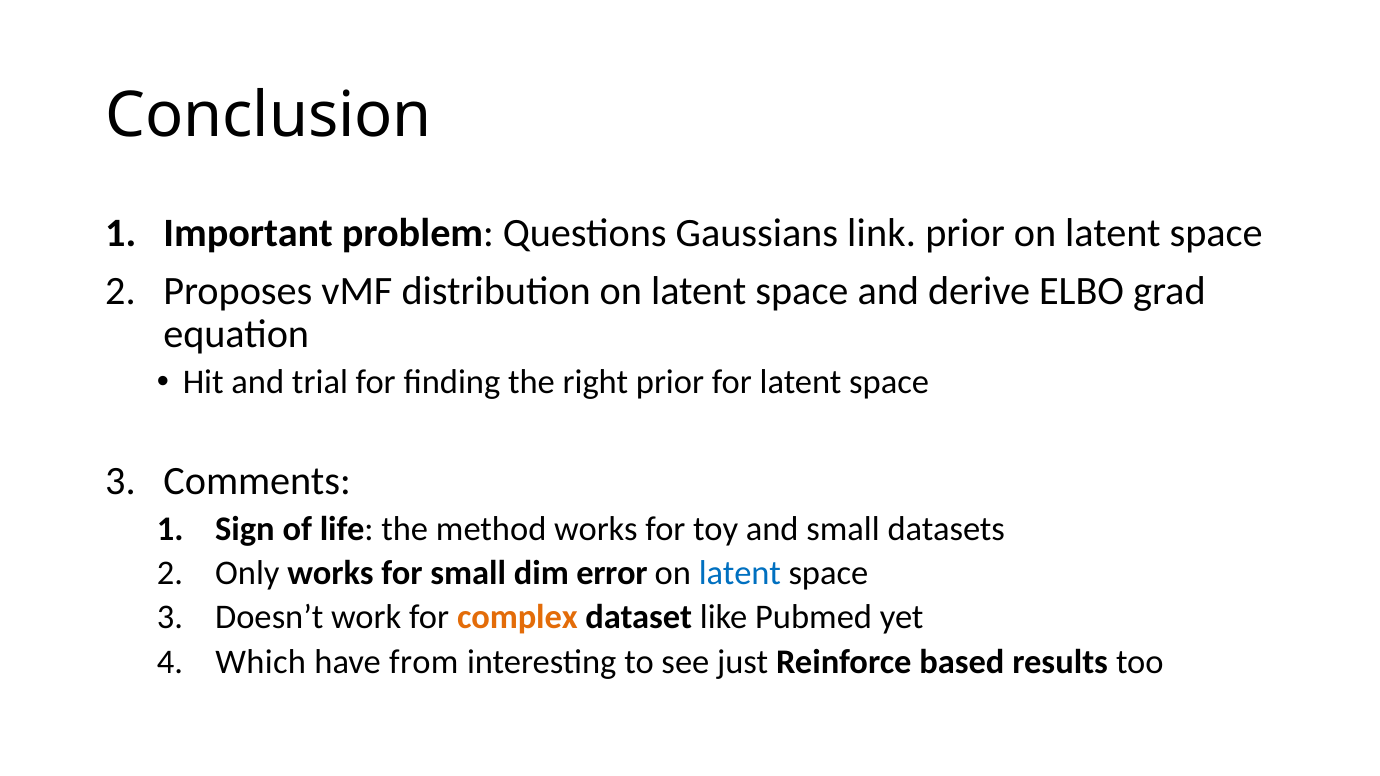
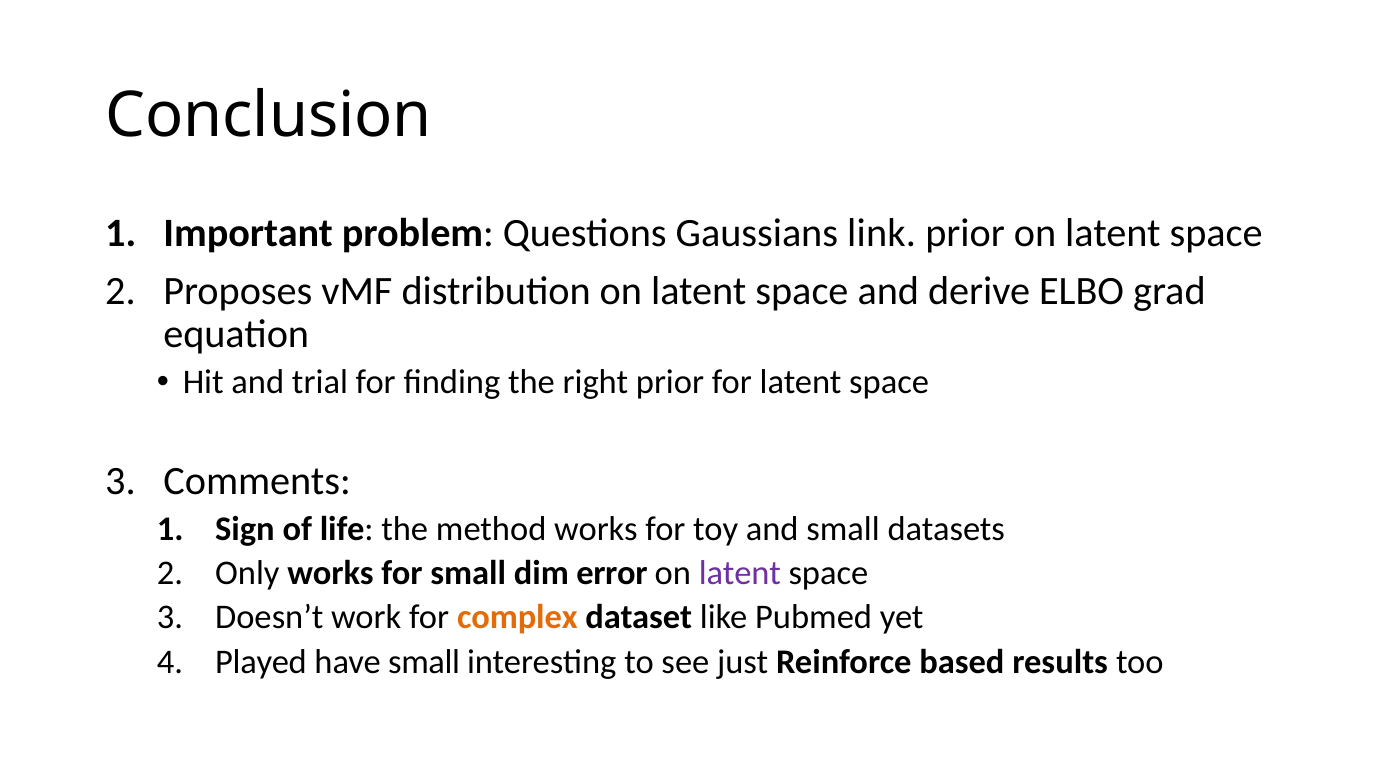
latent at (740, 573) colour: blue -> purple
Which: Which -> Played
have from: from -> small
